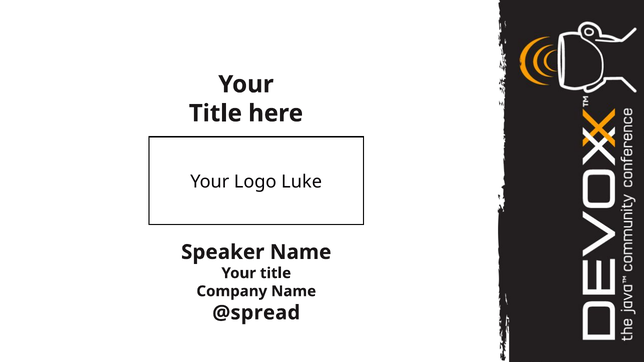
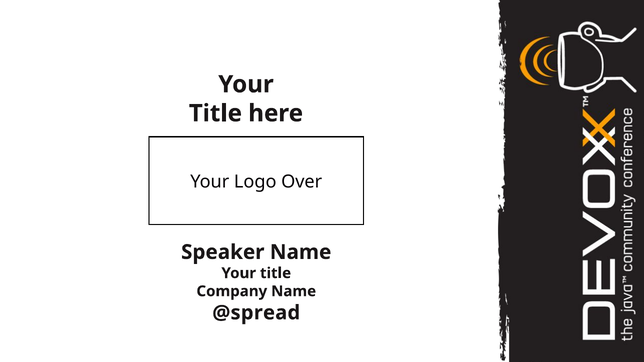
Luke: Luke -> Over
